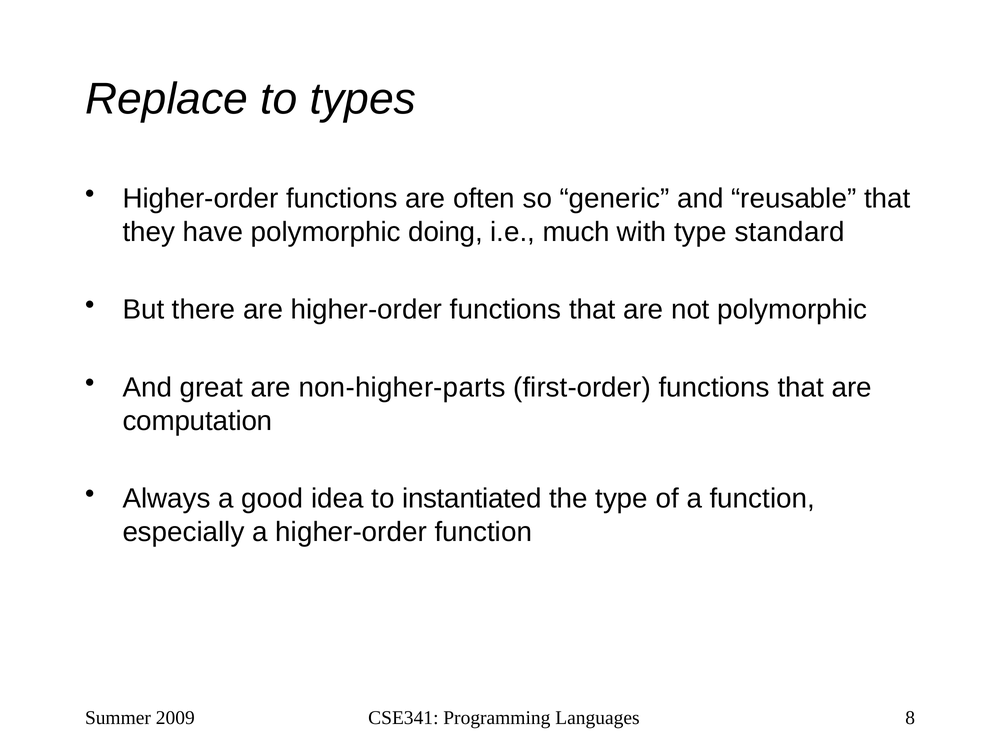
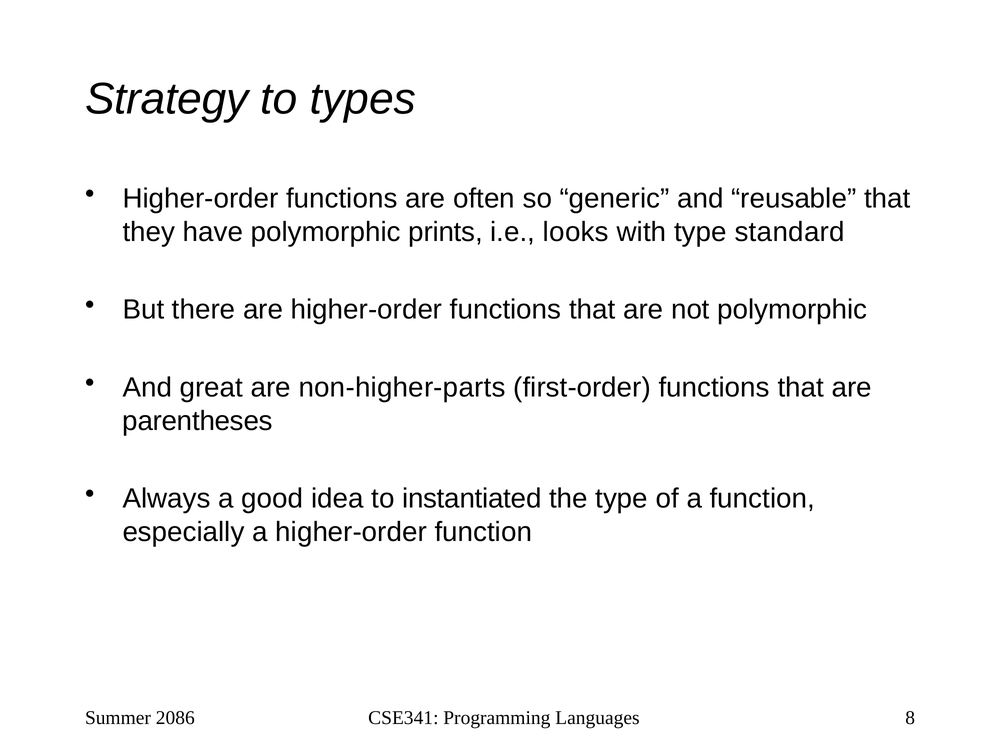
Replace: Replace -> Strategy
doing: doing -> prints
much: much -> looks
computation: computation -> parentheses
2009: 2009 -> 2086
